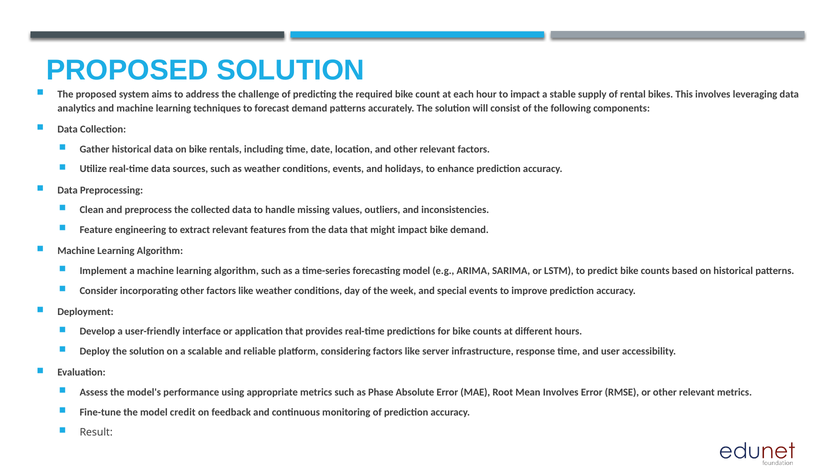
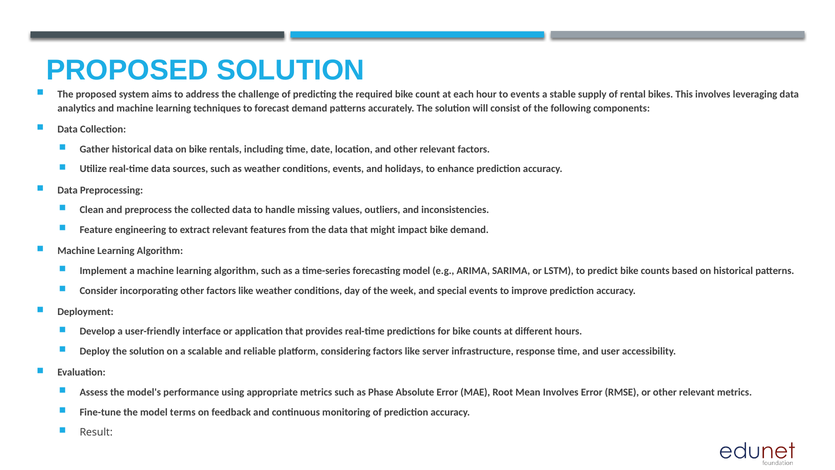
to impact: impact -> events
credit: credit -> terms
